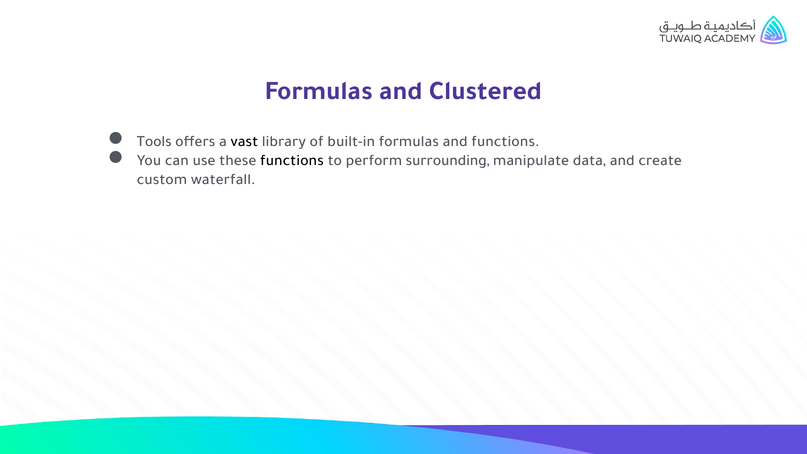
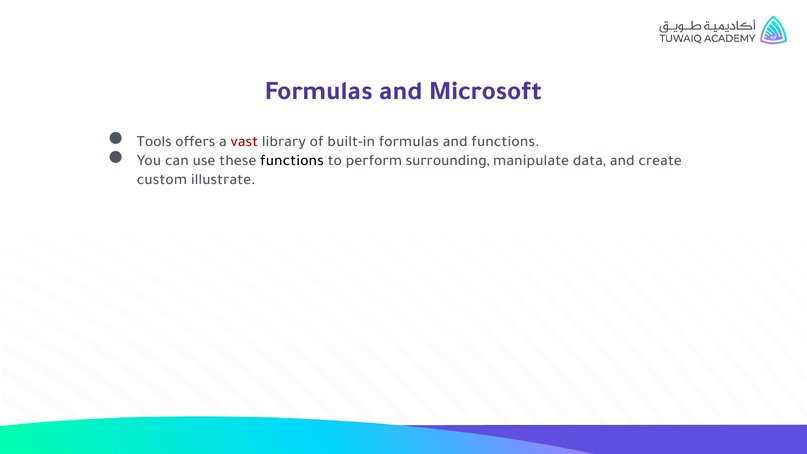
Clustered: Clustered -> Microsoft
vast colour: black -> red
waterfall: waterfall -> illustrate
